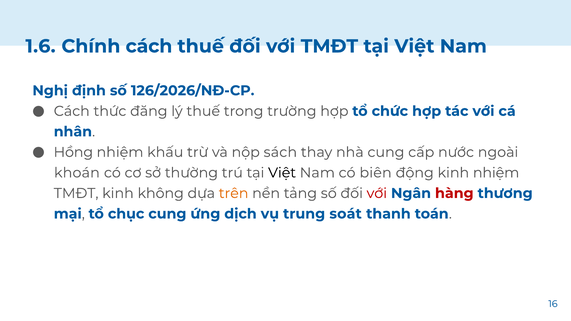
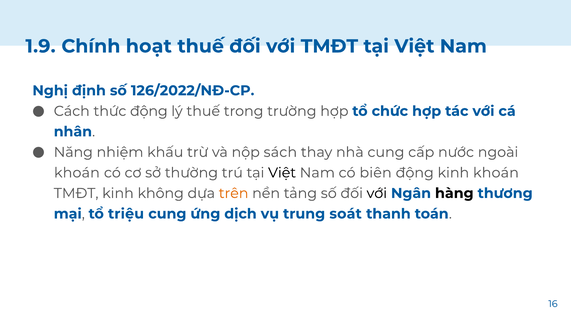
1.6: 1.6 -> 1.9
Chính cách: cách -> hoạt
126/2026/NĐ-CP: 126/2026/NĐ-CP -> 126/2022/NĐ-CP
thức đăng: đăng -> động
Hồng: Hồng -> Năng
kinh nhiệm: nhiệm -> khoán
với at (377, 193) colour: red -> black
hàng colour: red -> black
chục: chục -> triệu
